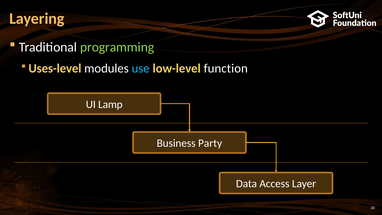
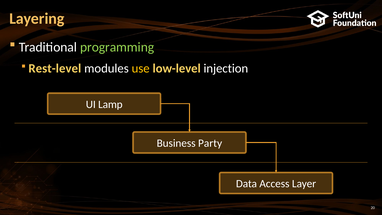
Uses-level: Uses-level -> Rest-level
use colour: light blue -> yellow
function: function -> injection
